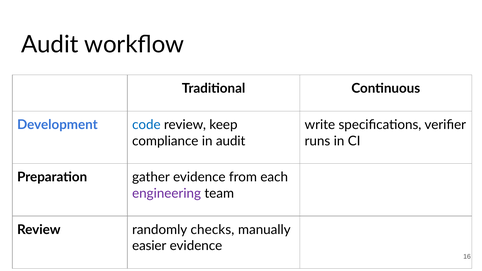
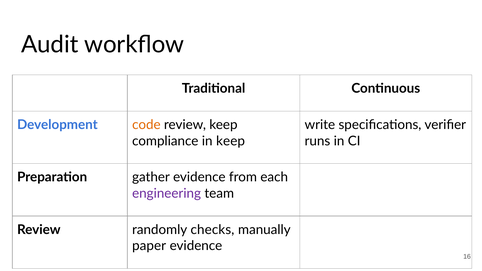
code colour: blue -> orange
in audit: audit -> keep
easier: easier -> paper
